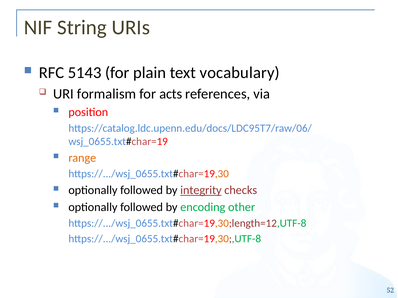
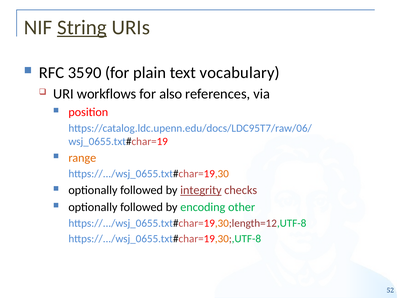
String underline: none -> present
5143: 5143 -> 3590
formalism: formalism -> workflows
acts: acts -> also
